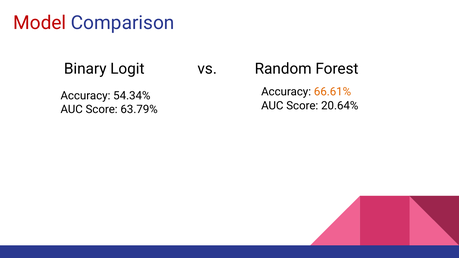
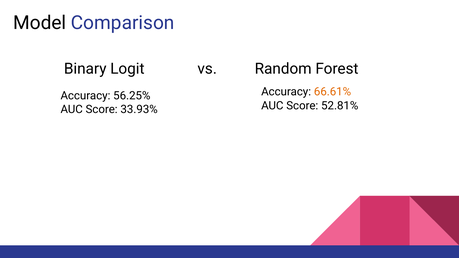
Model colour: red -> black
54.34%: 54.34% -> 56.25%
20.64%: 20.64% -> 52.81%
63.79%: 63.79% -> 33.93%
